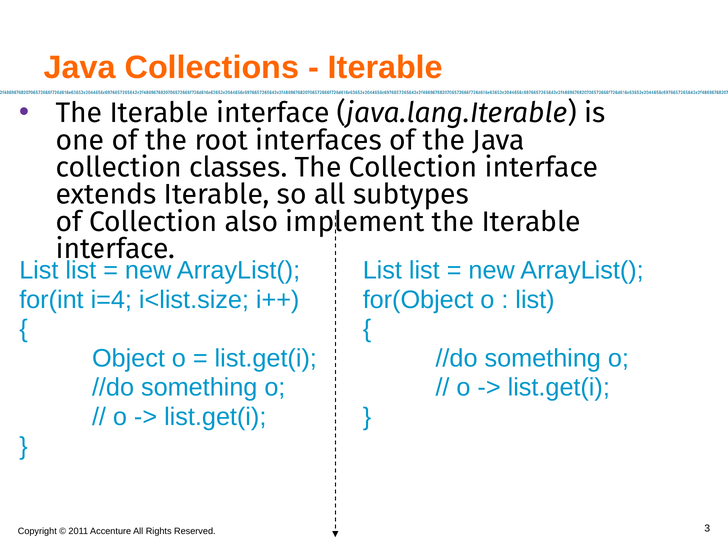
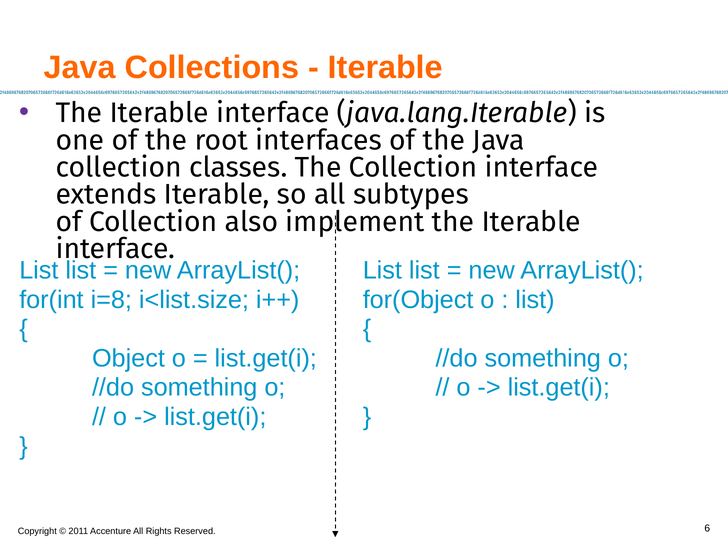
i=4: i=4 -> i=8
3: 3 -> 6
